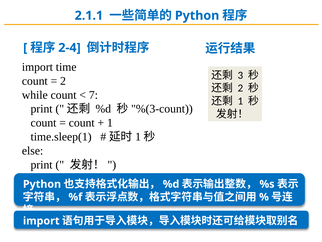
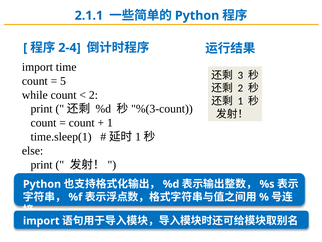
2 at (63, 81): 2 -> 5
7 at (93, 95): 7 -> 2
